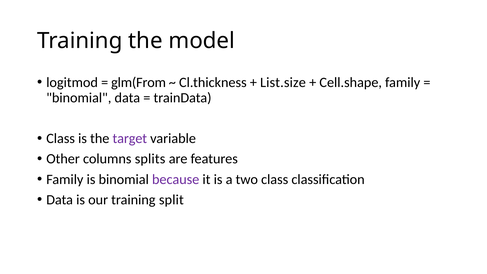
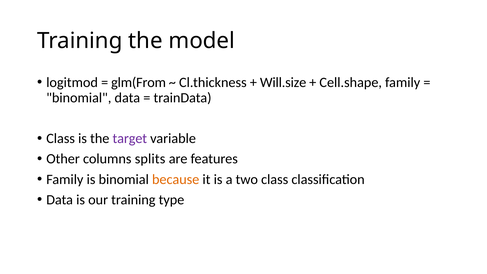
List.size: List.size -> Will.size
because colour: purple -> orange
split: split -> type
